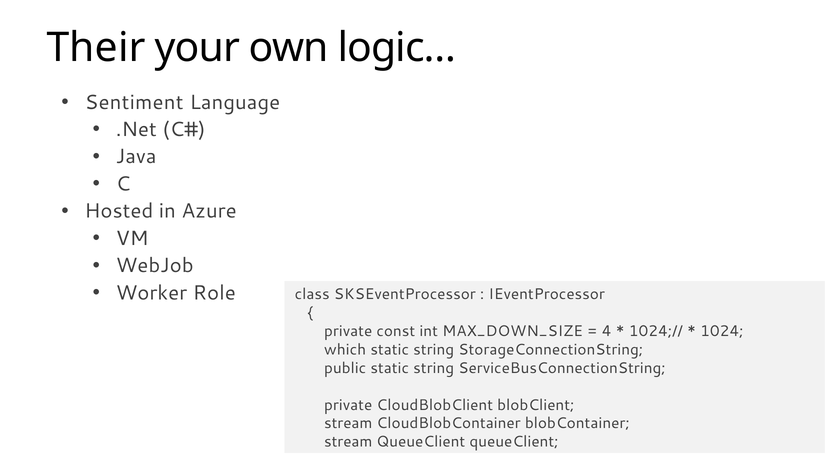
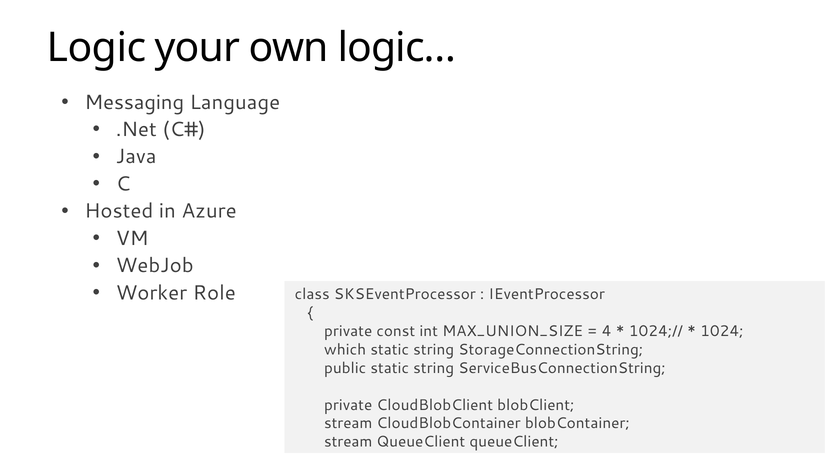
Their: Their -> Logic
Sentiment: Sentiment -> Messaging
MAX_DOWN_SIZE: MAX_DOWN_SIZE -> MAX_UNION_SIZE
